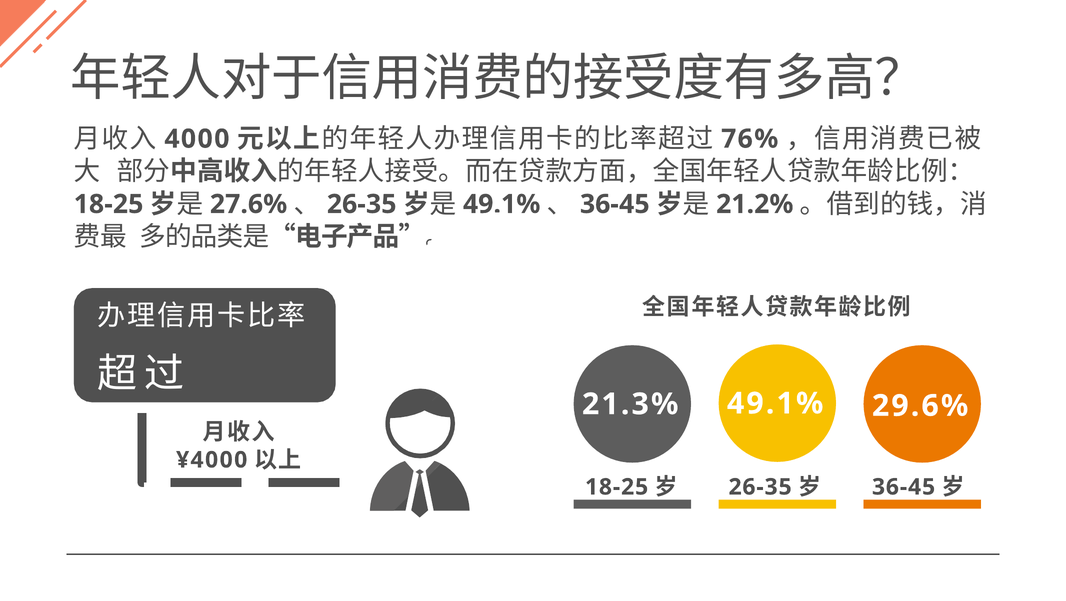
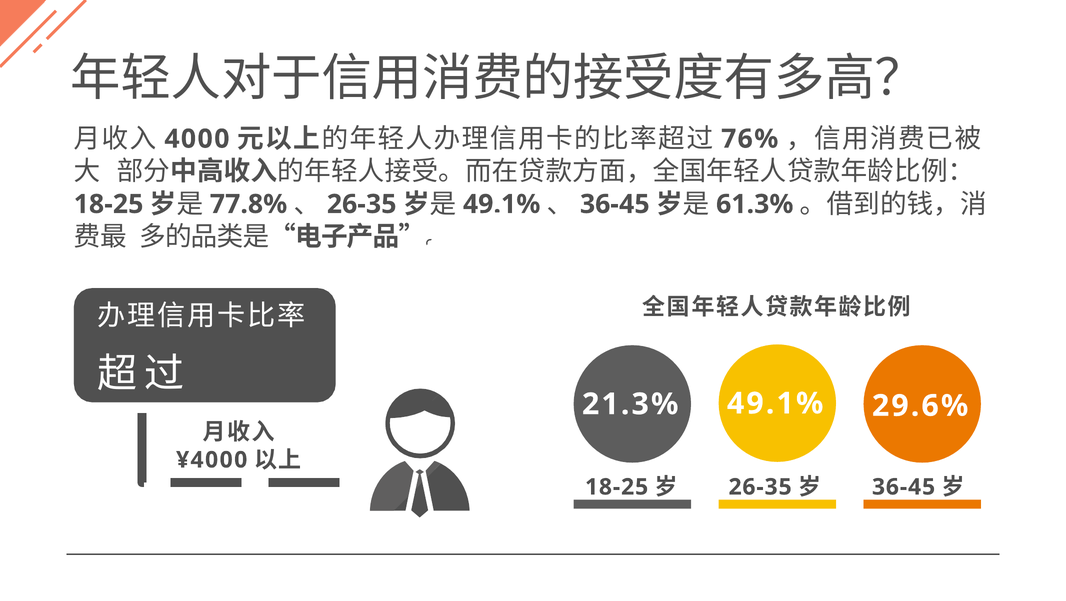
27.6%: 27.6% -> 77.8%
21.2%: 21.2% -> 61.3%
